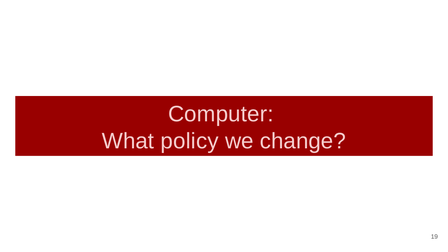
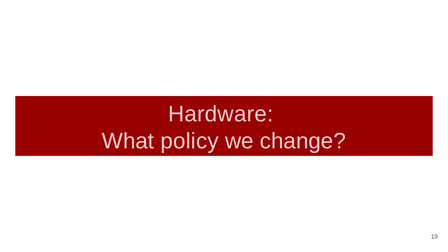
Computer: Computer -> Hardware
